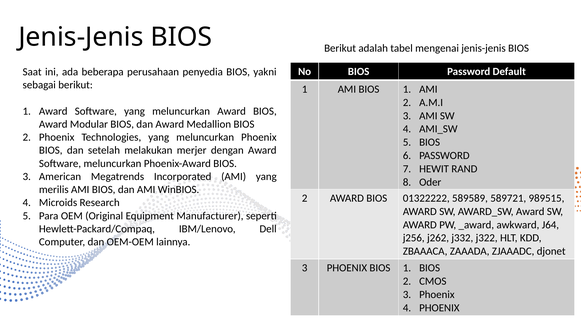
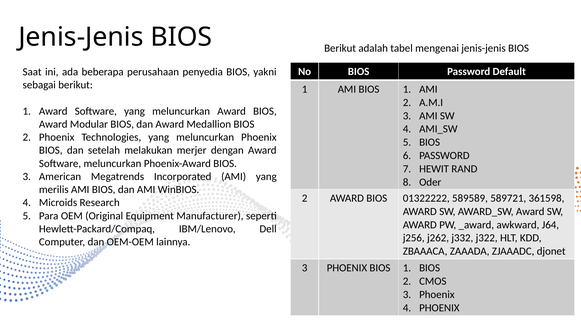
989515: 989515 -> 361598
